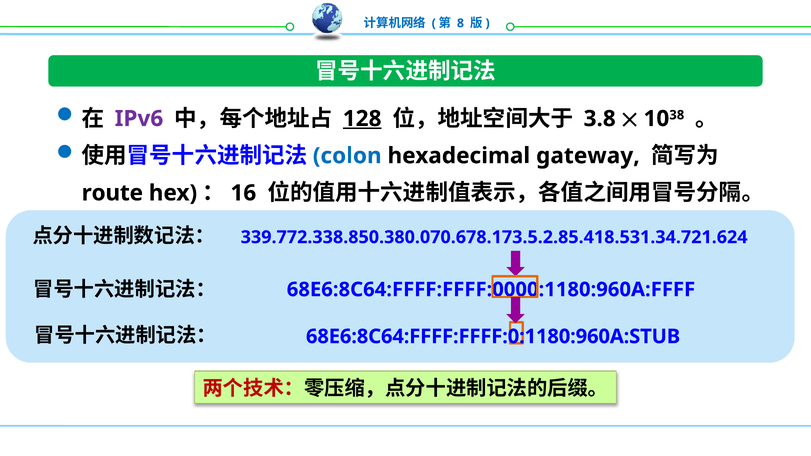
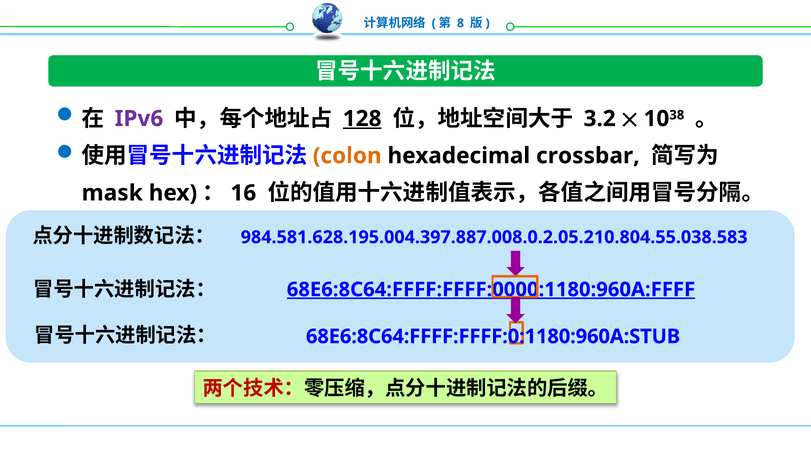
3.8: 3.8 -> 3.2
colon colour: blue -> orange
gateway: gateway -> crossbar
route: route -> mask
339.772.338.850.380.070.678.173.5.2.85.418.531.34.721.624: 339.772.338.850.380.070.678.173.5.2.85.418.531.34.721.624 -> 984.581.628.195.004.397.887.008.0.2.05.210.804.55.038.583
68E6:8C64:FFFF:FFFF:0000:1180:960A:FFFF underline: none -> present
